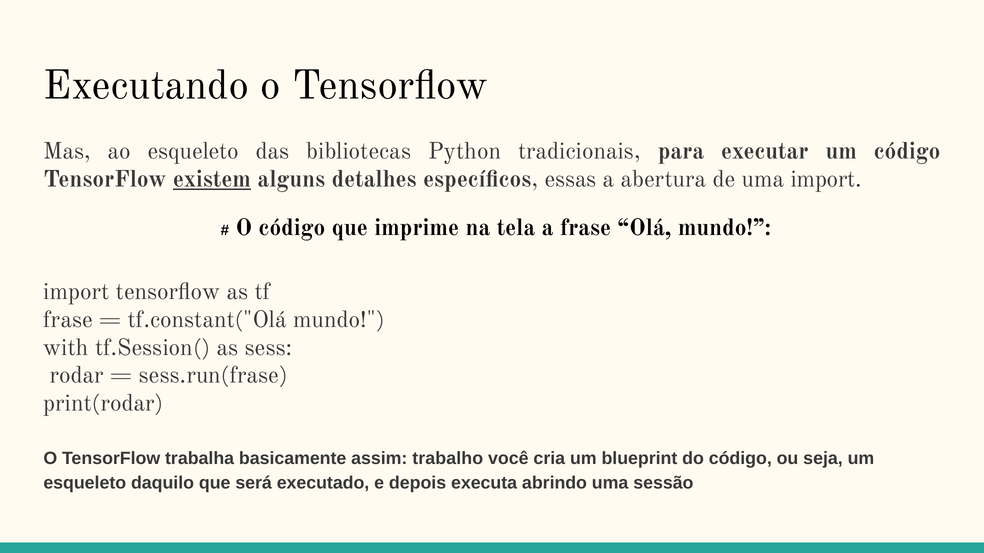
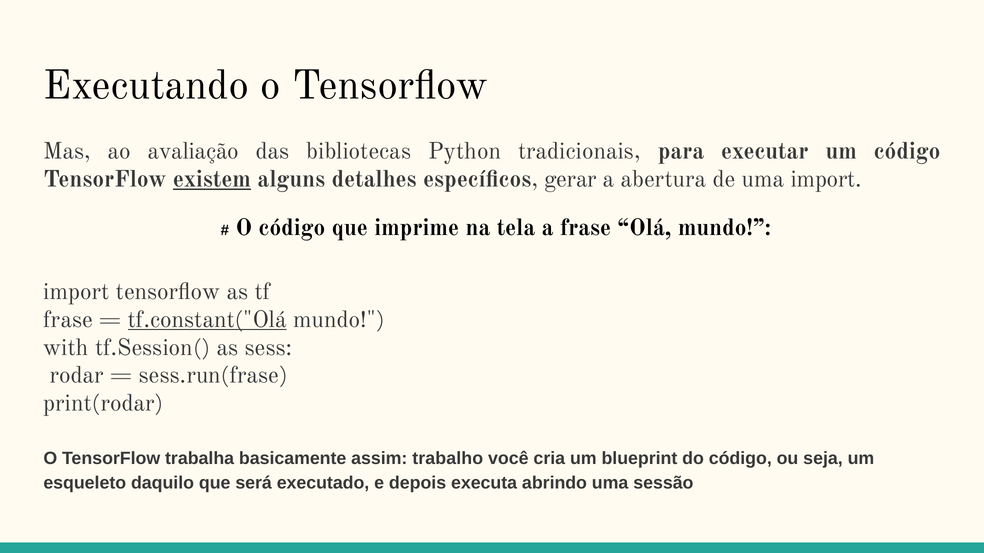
ao esqueleto: esqueleto -> avaliação
essas: essas -> gerar
tf.constant("Olá underline: none -> present
